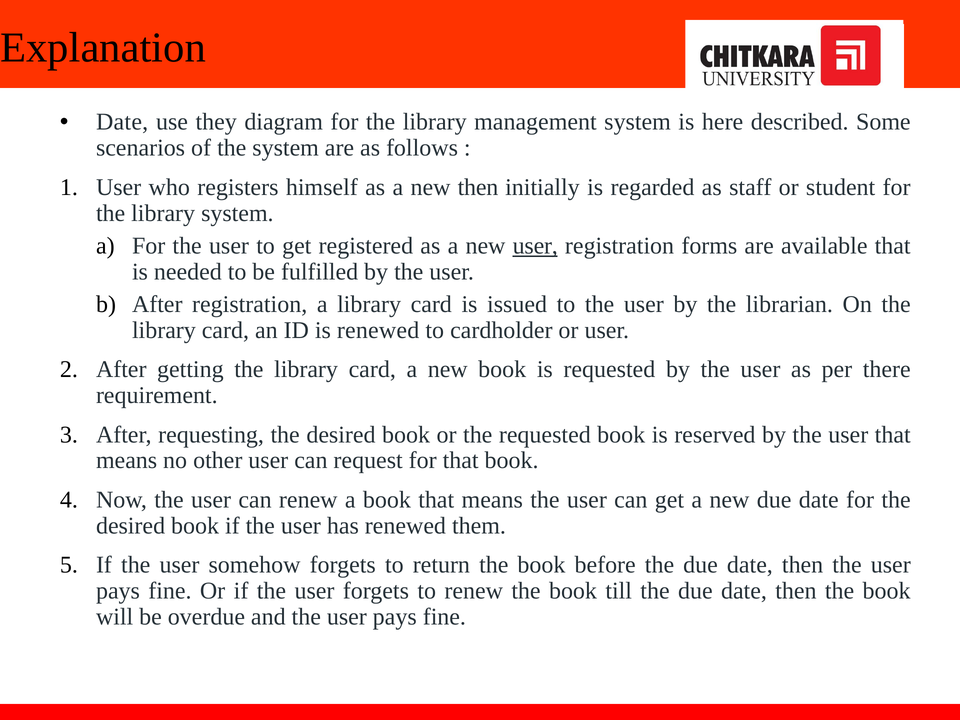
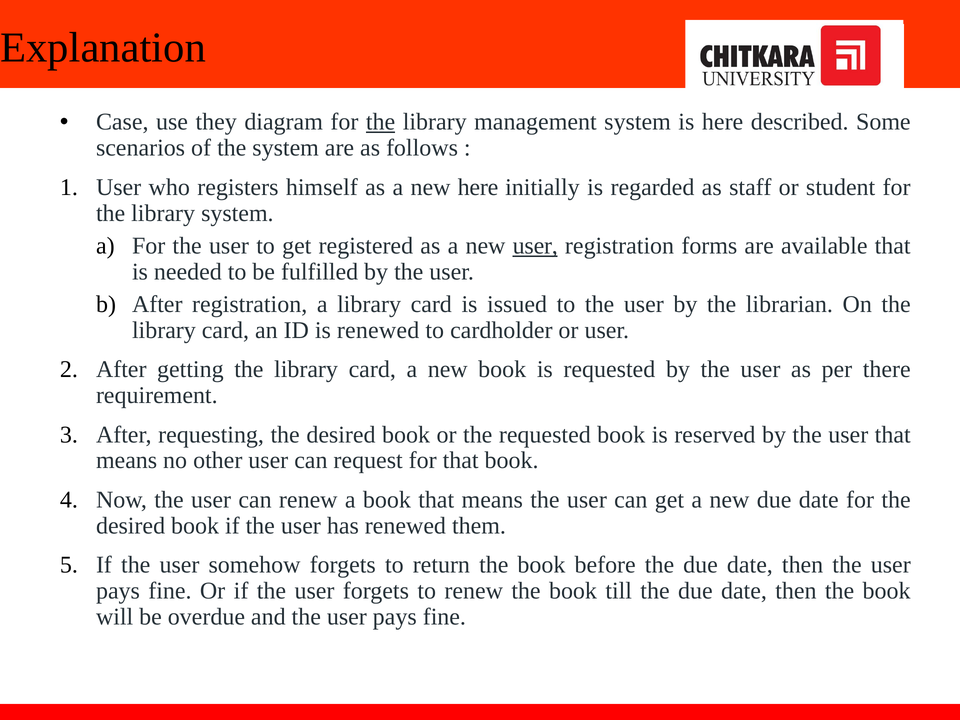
Date at (122, 122): Date -> Case
the at (381, 122) underline: none -> present
new then: then -> here
